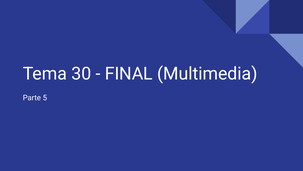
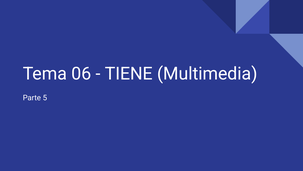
30: 30 -> 06
FINAL: FINAL -> TIENE
